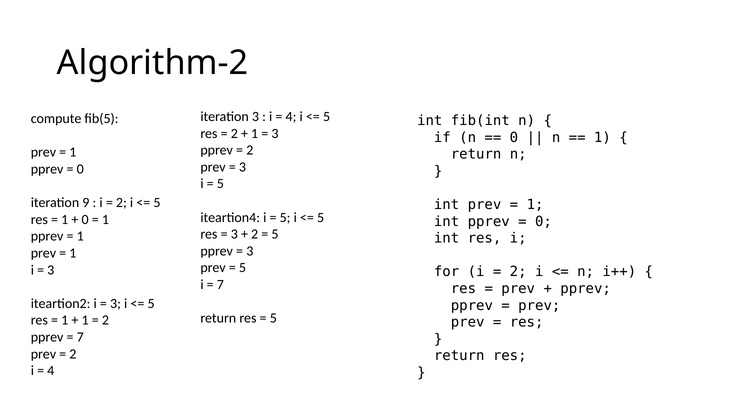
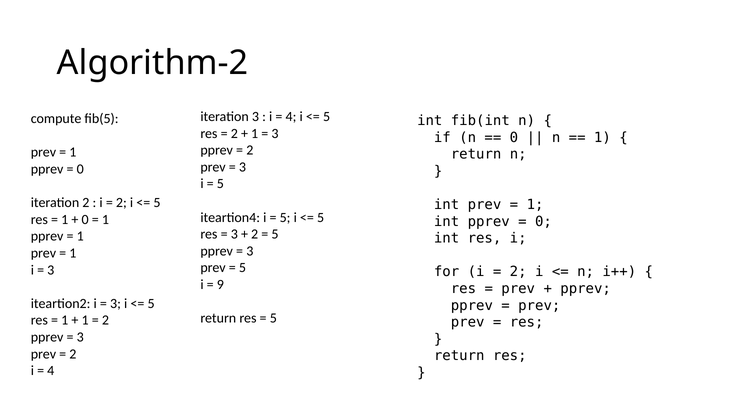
iteration 9: 9 -> 2
7 at (220, 285): 7 -> 9
7 at (80, 337): 7 -> 3
